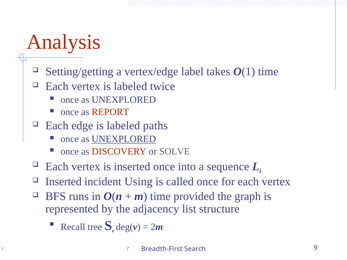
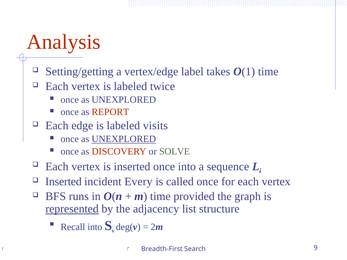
paths: paths -> visits
Using: Using -> Every
represented underline: none -> present
Recall tree: tree -> into
